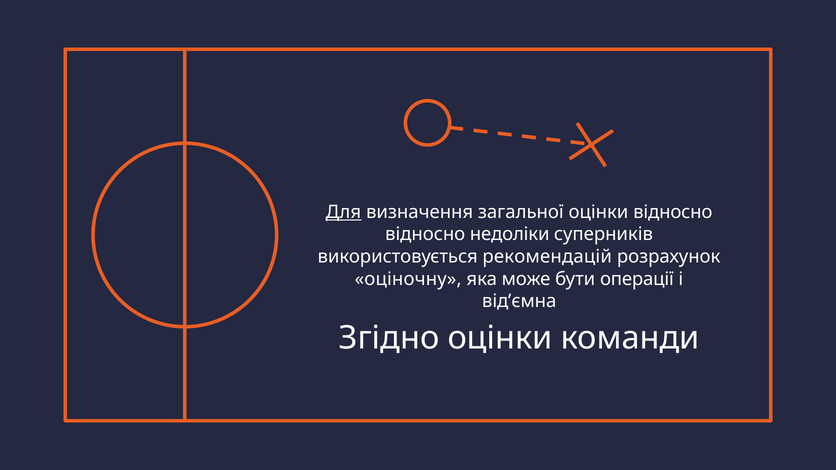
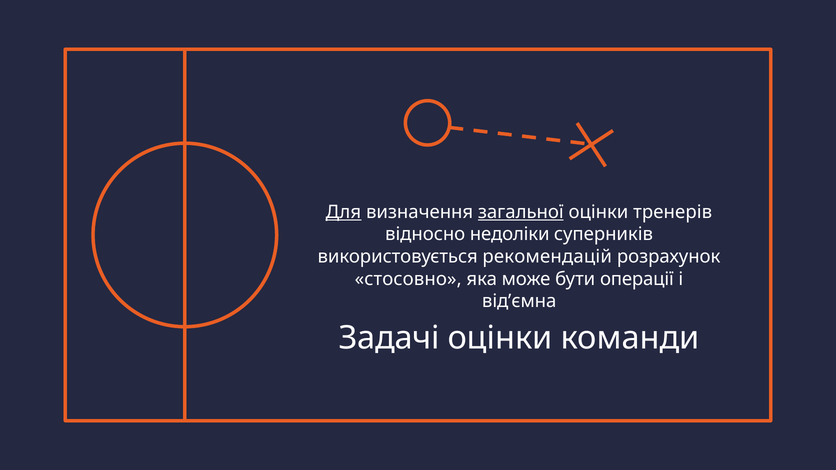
загальної underline: none -> present
оцінки відносно: відносно -> тренерів
оціночну: оціночну -> стосовно
Згідно: Згідно -> Задачі
